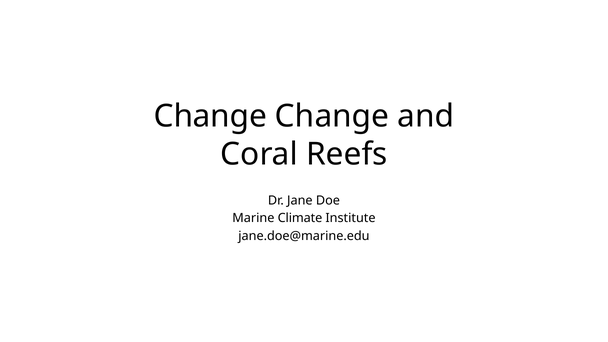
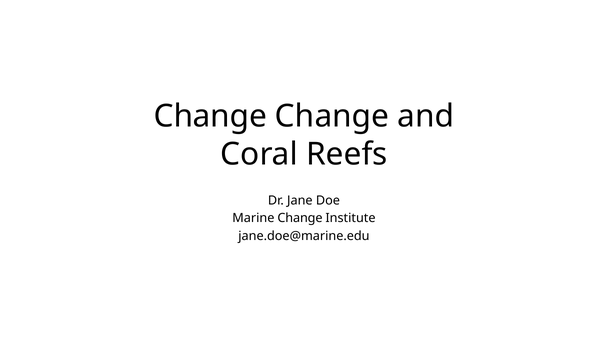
Marine Climate: Climate -> Change
